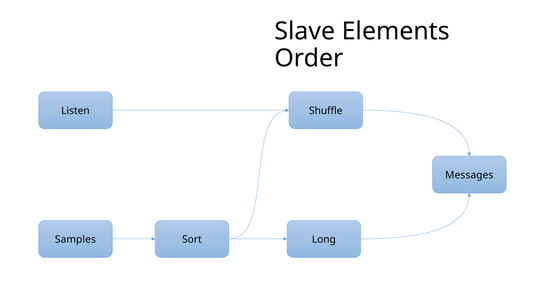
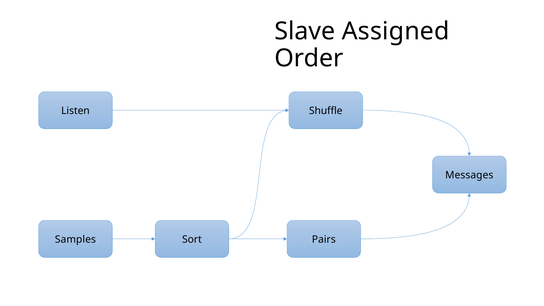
Elements: Elements -> Assigned
Long: Long -> Pairs
